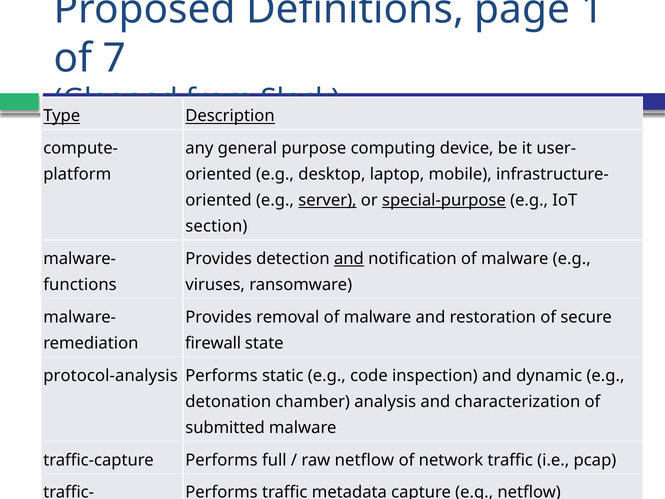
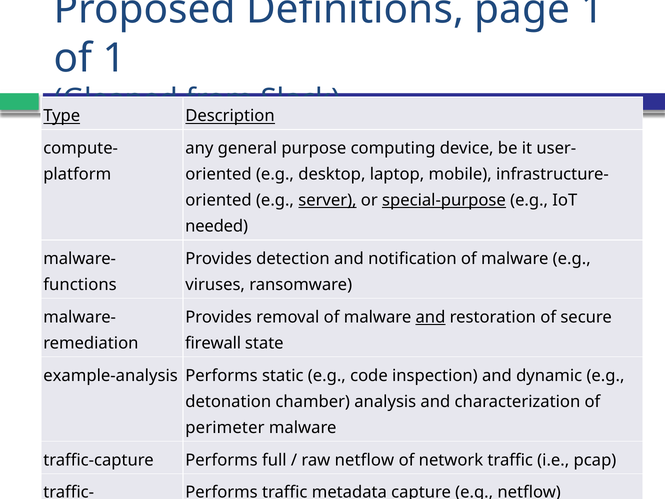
of 7: 7 -> 1
section: section -> needed
and at (349, 259) underline: present -> none
and at (430, 317) underline: none -> present
protocol-analysis: protocol-analysis -> example-analysis
submitted: submitted -> perimeter
